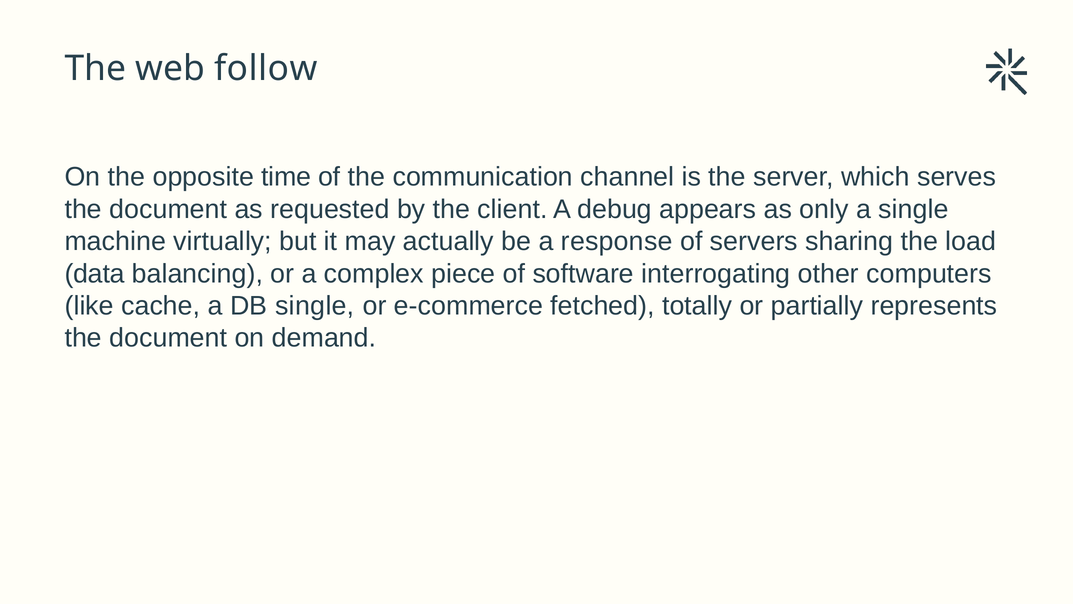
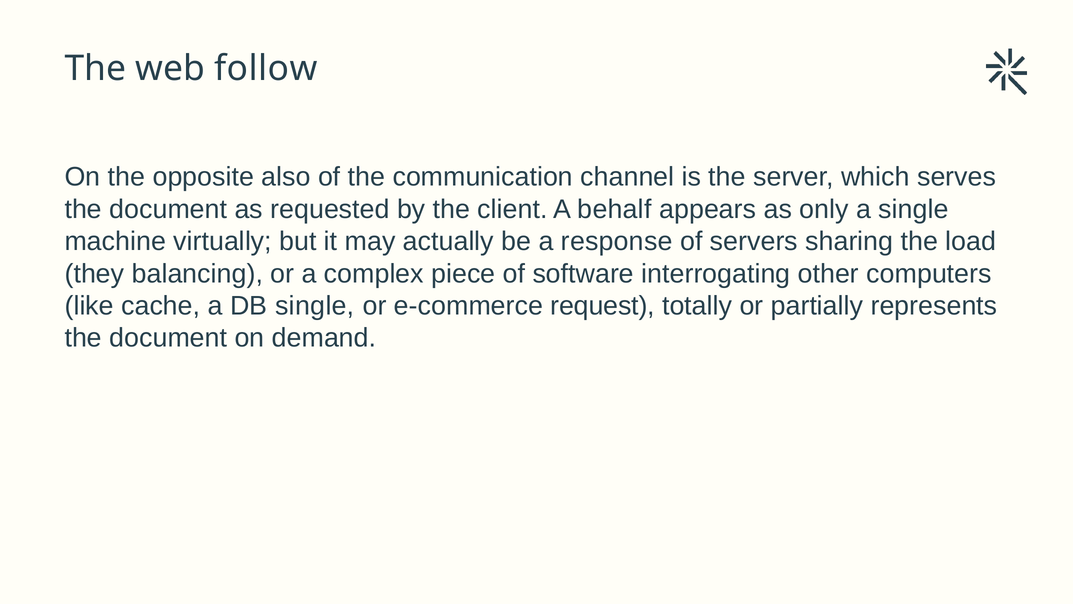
time: time -> also
debug: debug -> behalf
data: data -> they
fetched: fetched -> request
